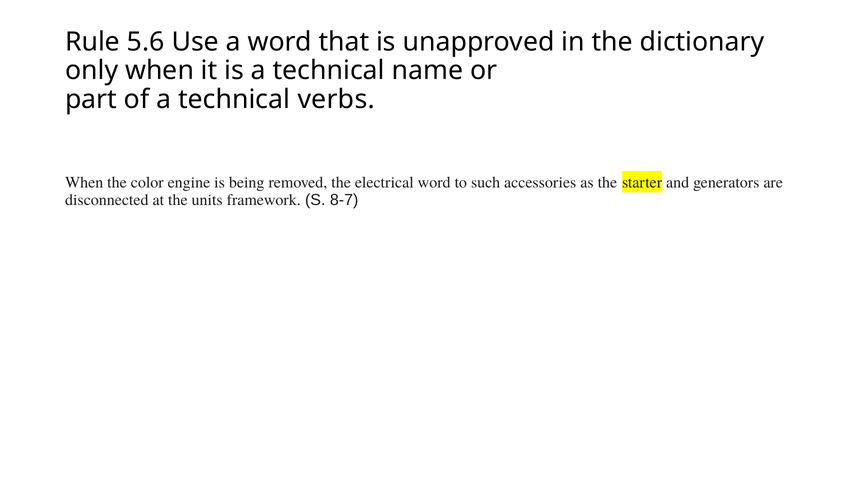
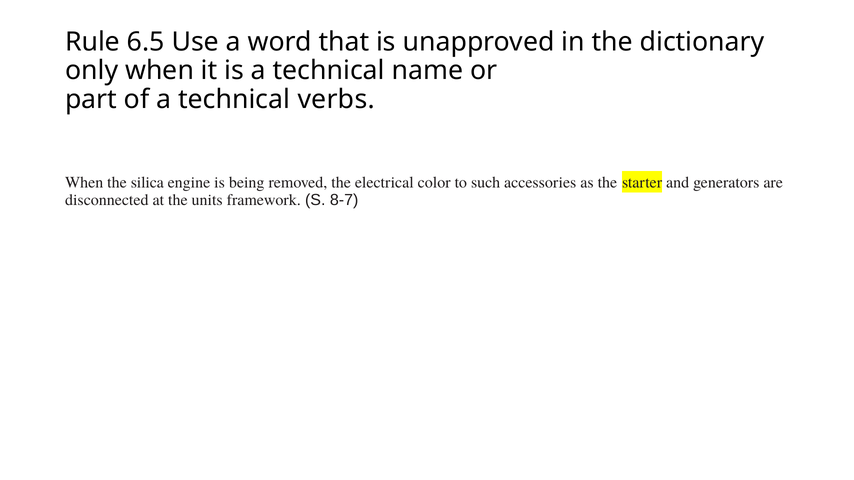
5.6: 5.6 -> 6.5
color: color -> silica
electrical word: word -> color
